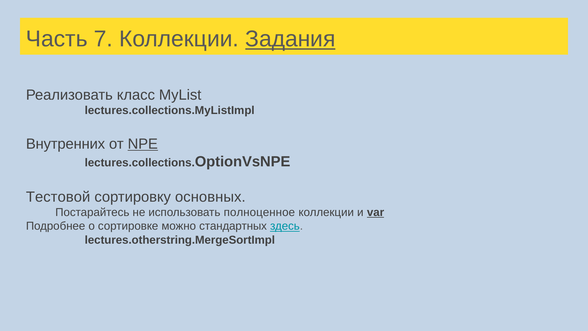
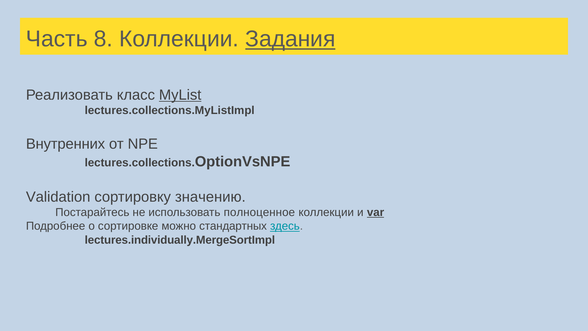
7: 7 -> 8
MyList underline: none -> present
NPE underline: present -> none
Тестовой: Тестовой -> Validation
основных: основных -> значению
lectures.otherstring.MergeSortImpl: lectures.otherstring.MergeSortImpl -> lectures.individually.MergeSortImpl
